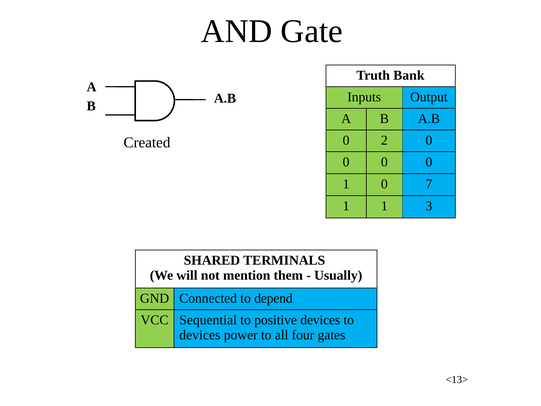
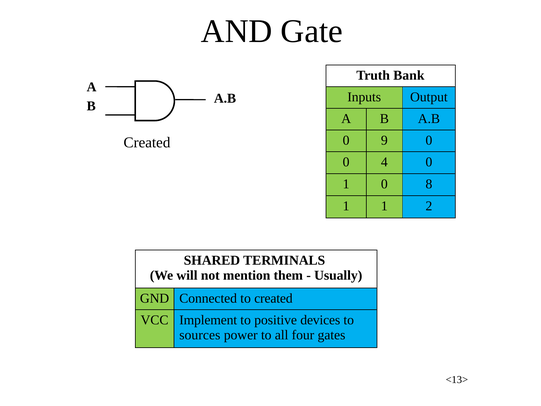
2: 2 -> 9
0 at (384, 162): 0 -> 4
7: 7 -> 8
3: 3 -> 2
to depend: depend -> created
Sequential: Sequential -> Implement
devices at (200, 335): devices -> sources
